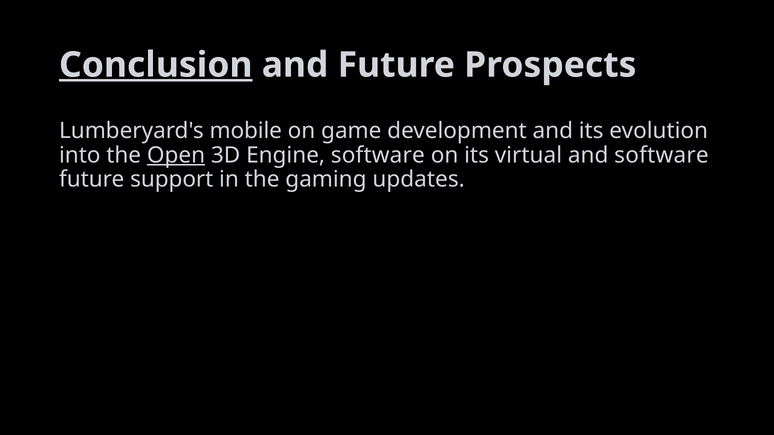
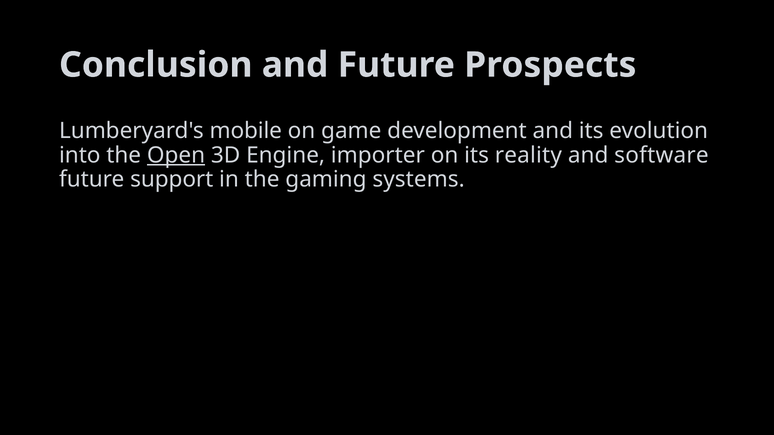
Conclusion underline: present -> none
Engine software: software -> importer
virtual: virtual -> reality
updates: updates -> systems
